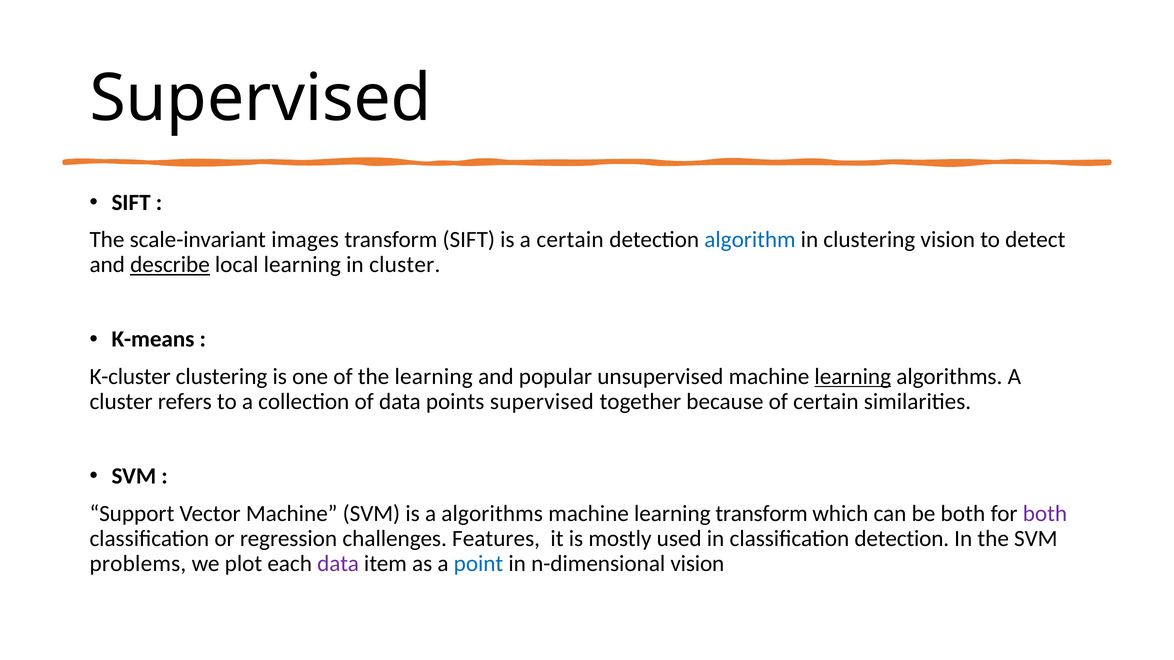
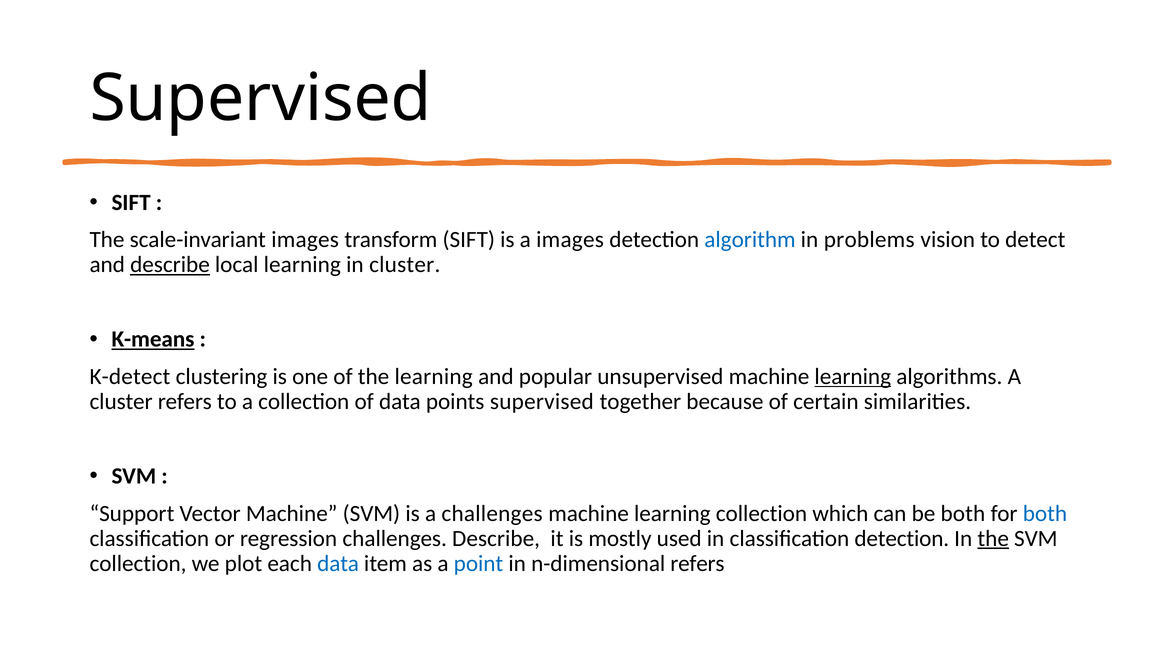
a certain: certain -> images
in clustering: clustering -> problems
K-means underline: none -> present
K-cluster: K-cluster -> K-detect
a algorithms: algorithms -> challenges
learning transform: transform -> collection
both at (1045, 514) colour: purple -> blue
challenges Features: Features -> Describe
the at (993, 539) underline: none -> present
problems at (138, 564): problems -> collection
data at (338, 564) colour: purple -> blue
n-dimensional vision: vision -> refers
